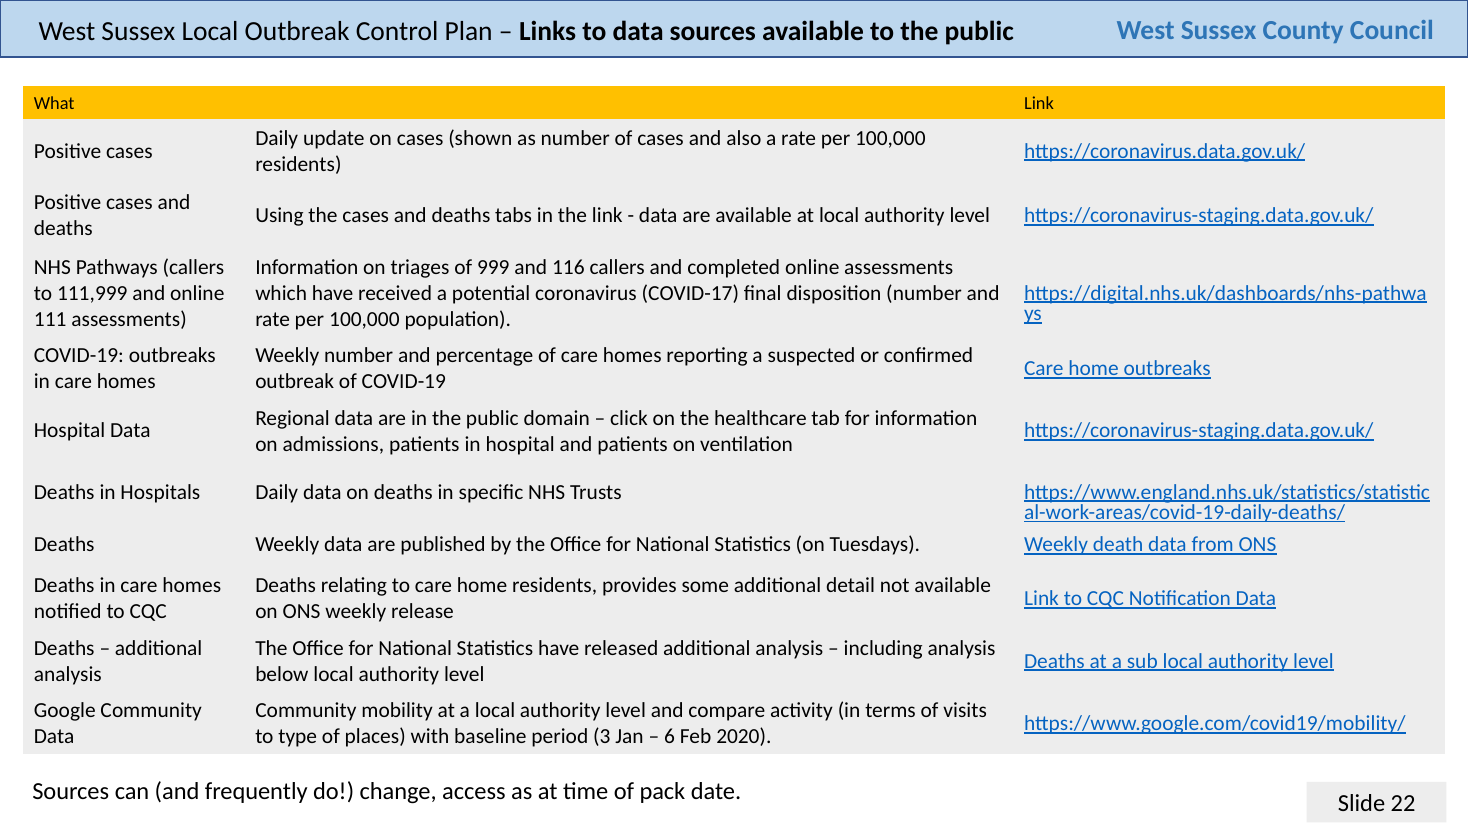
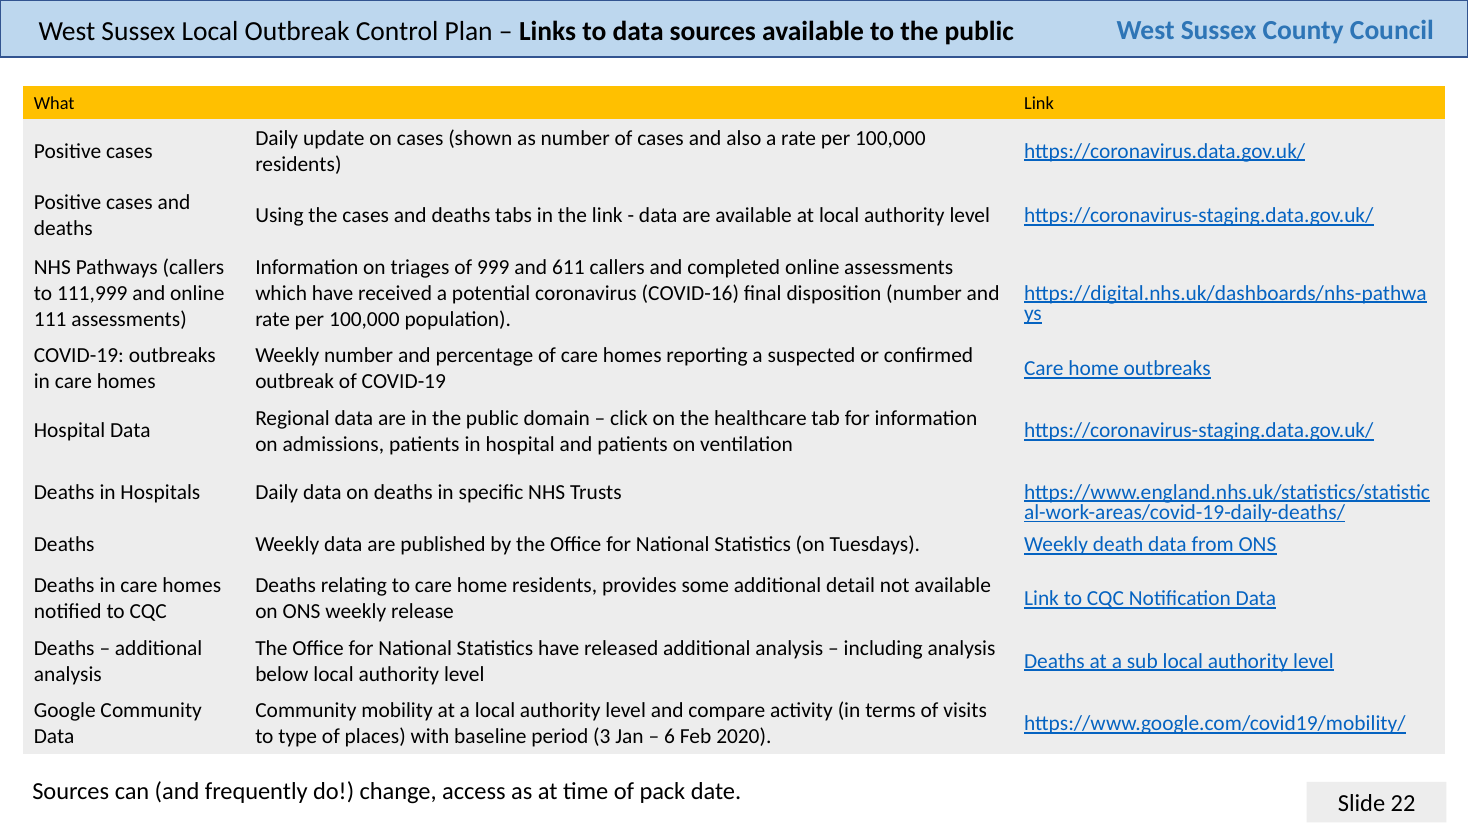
116: 116 -> 611
COVID-17: COVID-17 -> COVID-16
